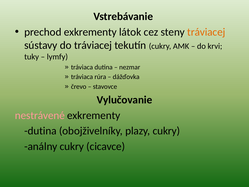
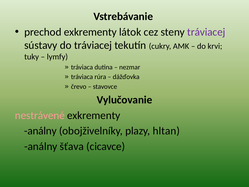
tráviacej at (206, 32) colour: orange -> purple
dutina at (40, 131): dutina -> análny
plazy cukry: cukry -> hltan
análny cukry: cukry -> šťava
